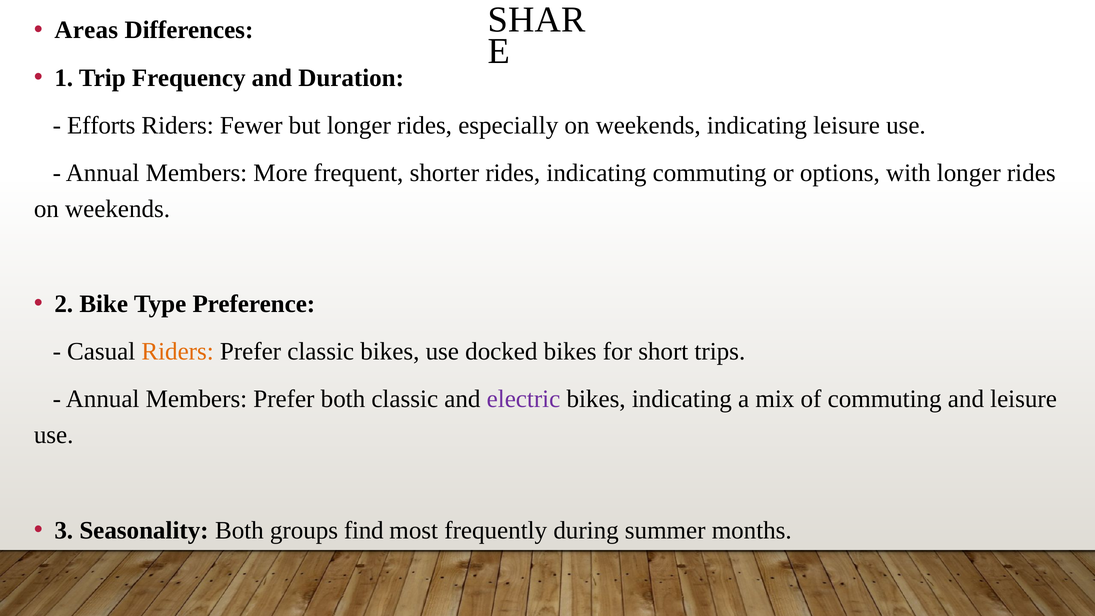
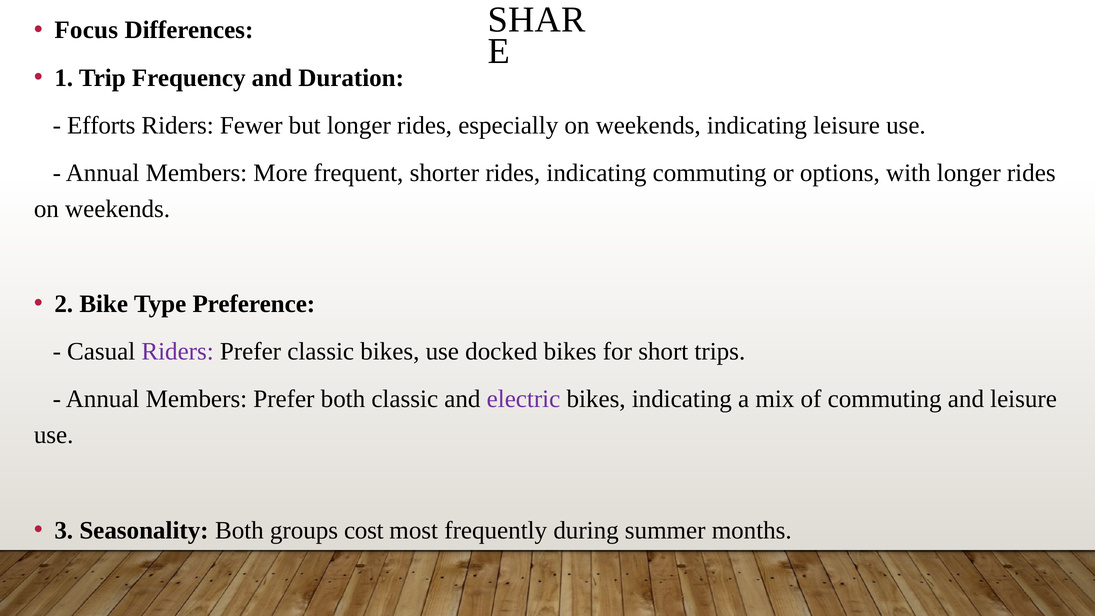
Areas: Areas -> Focus
Riders at (178, 351) colour: orange -> purple
find: find -> cost
